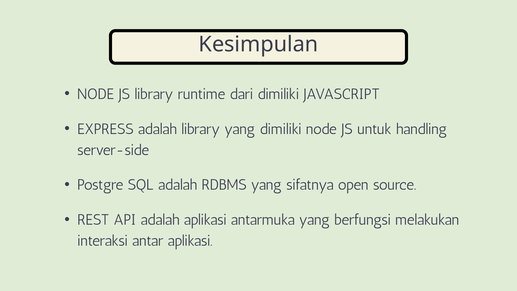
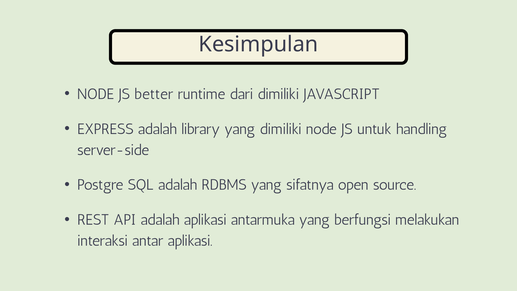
JS library: library -> better
